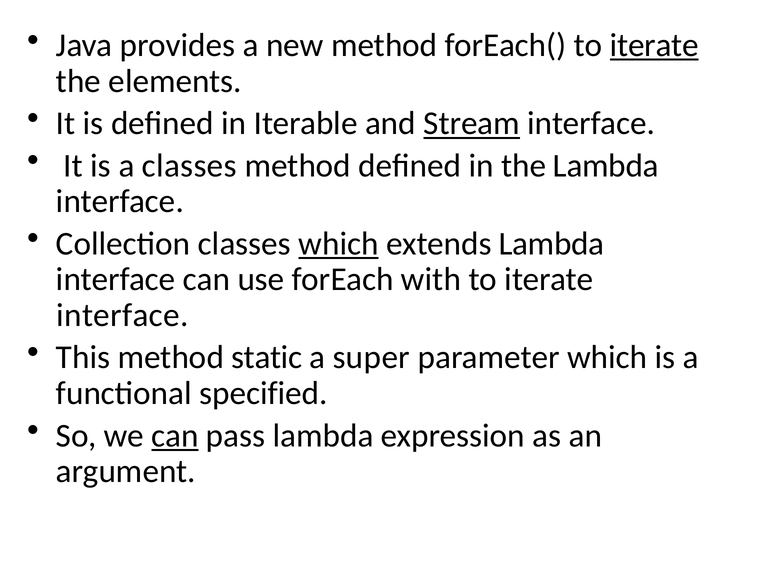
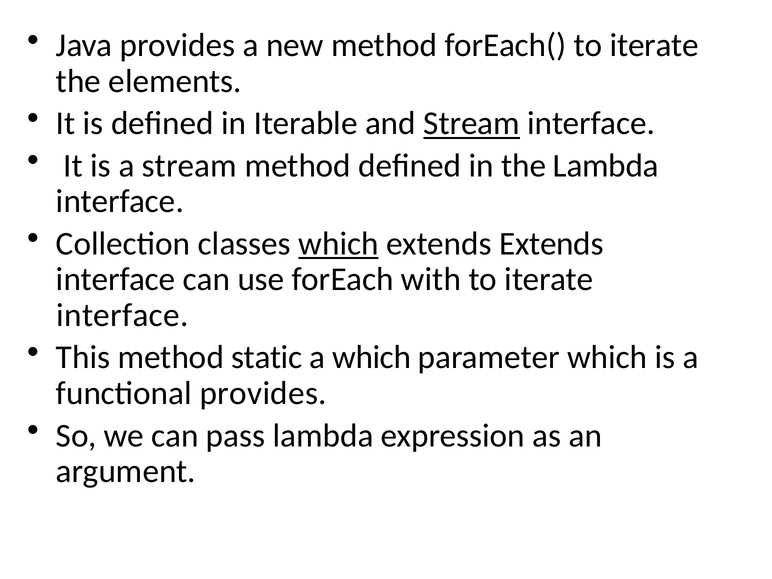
iterate at (654, 45) underline: present -> none
a classes: classes -> stream
extends Lambda: Lambda -> Extends
a super: super -> which
functional specified: specified -> provides
can at (175, 436) underline: present -> none
